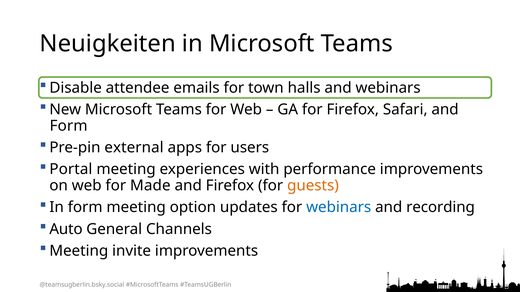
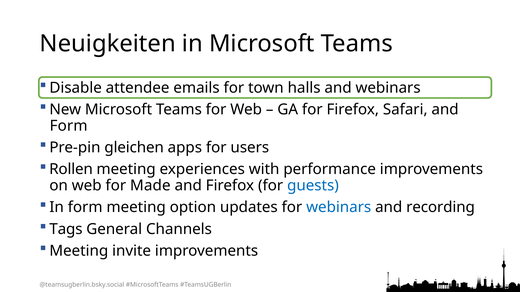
external: external -> gleichen
Portal: Portal -> Rollen
guests colour: orange -> blue
Auto: Auto -> Tags
